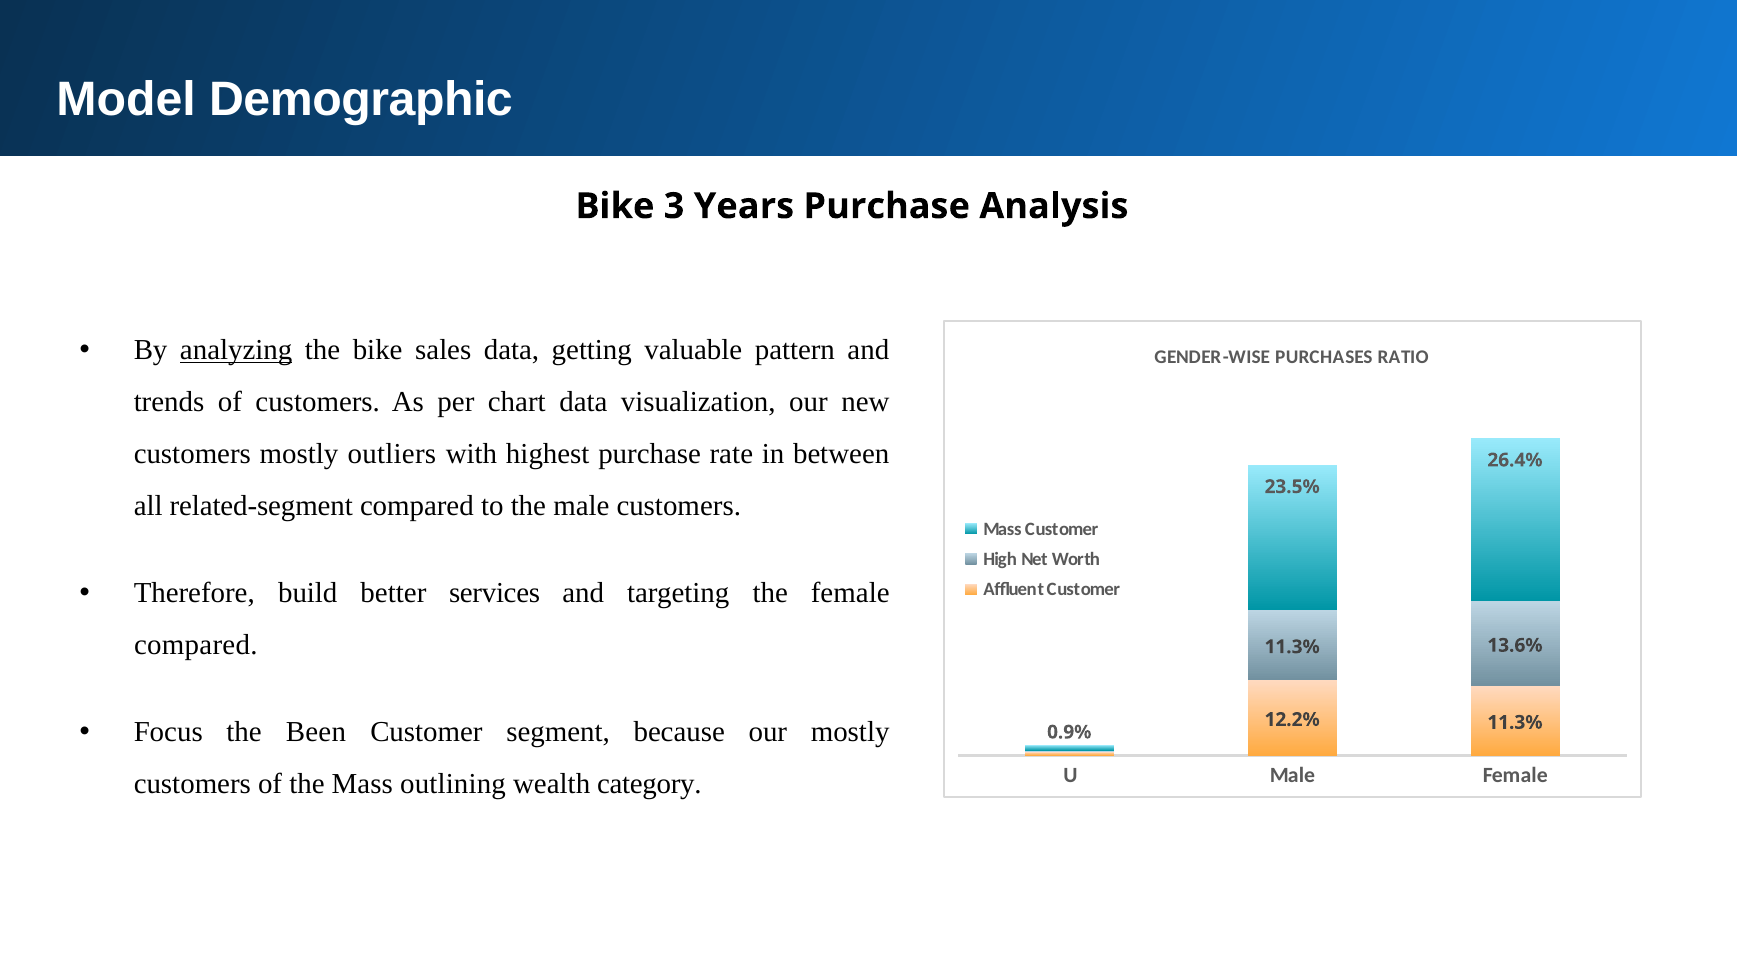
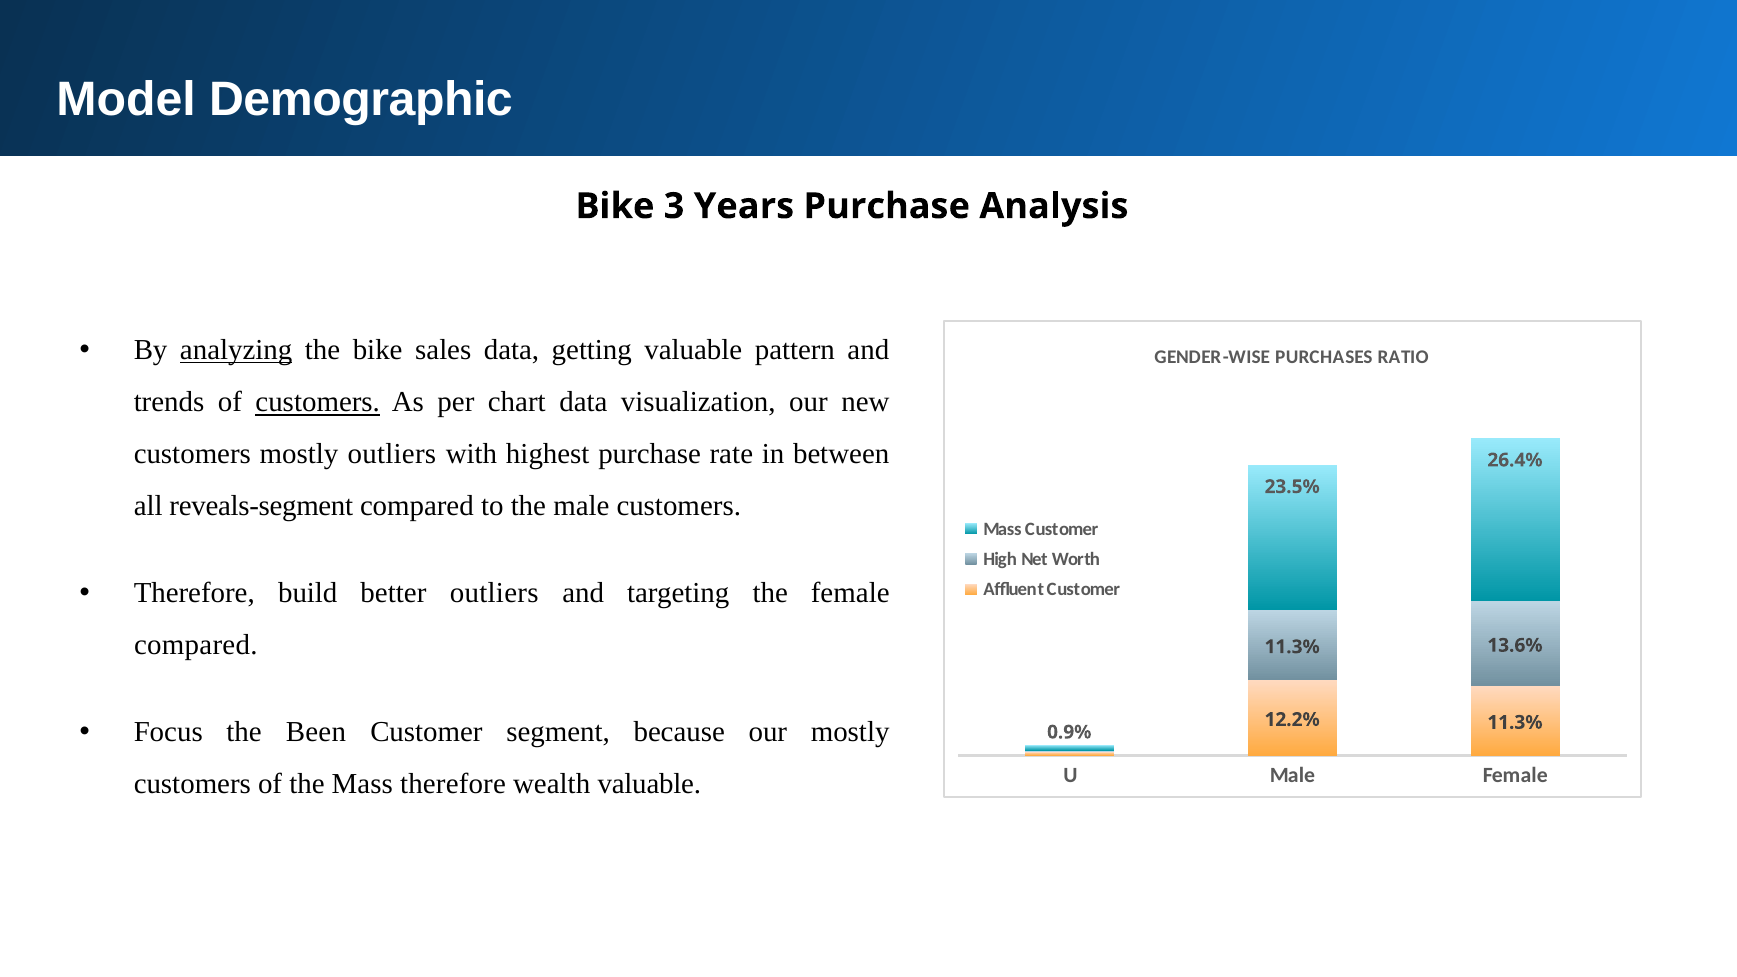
customers at (318, 402) underline: none -> present
related-segment: related-segment -> reveals-segment
better services: services -> outliers
Mass outlining: outlining -> therefore
wealth category: category -> valuable
